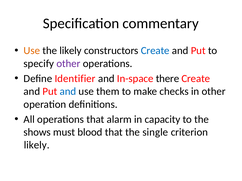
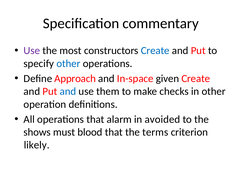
Use at (32, 51) colour: orange -> purple
the likely: likely -> most
other at (68, 64) colour: purple -> blue
Identifier: Identifier -> Approach
there: there -> given
capacity: capacity -> avoided
single: single -> terms
